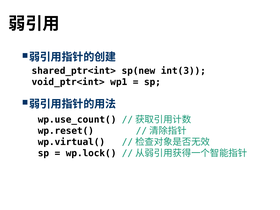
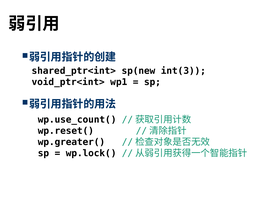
wp.virtual(: wp.virtual( -> wp.greater(
